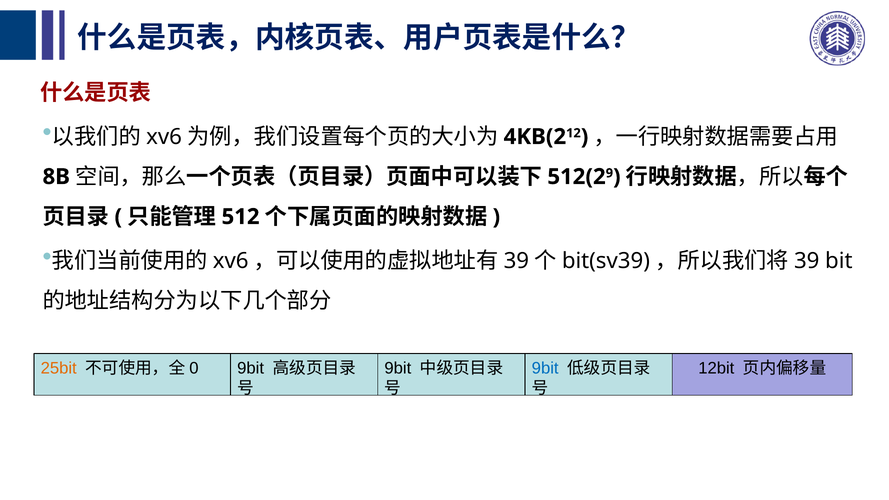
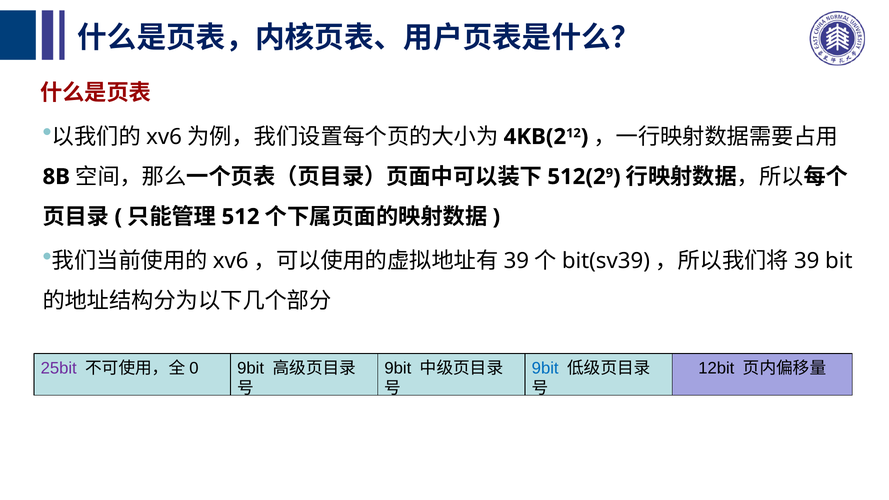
25bit colour: orange -> purple
